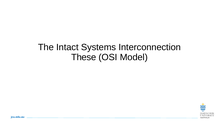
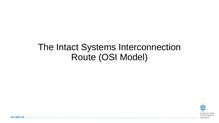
These: These -> Route
